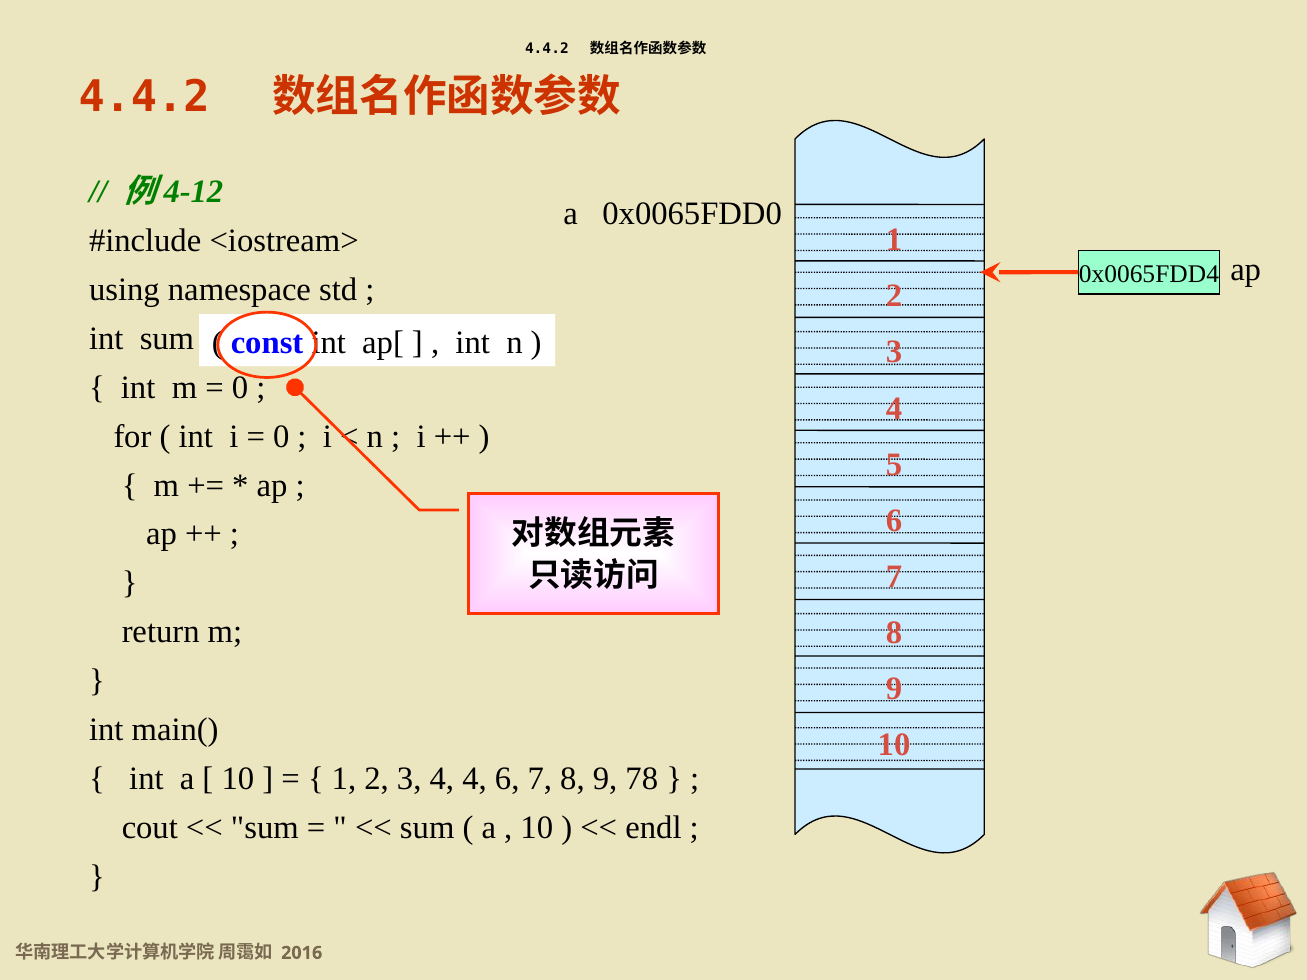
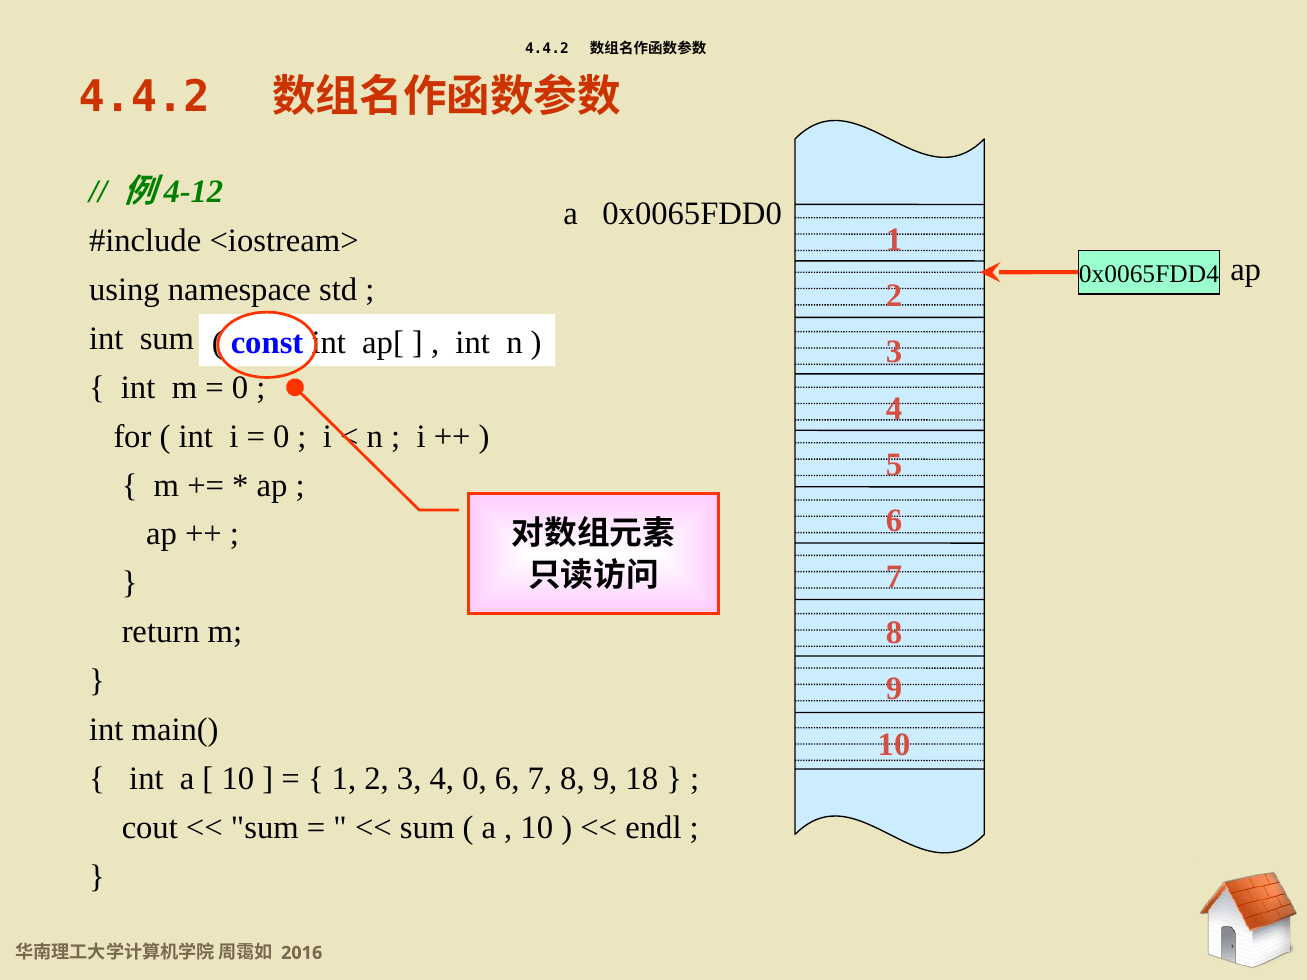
4 4: 4 -> 0
78: 78 -> 18
